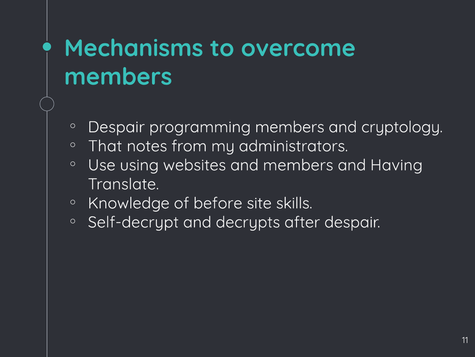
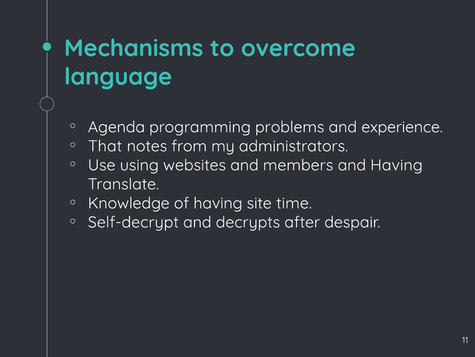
members at (118, 77): members -> language
Despair at (116, 127): Despair -> Agenda
programming members: members -> problems
cryptology: cryptology -> experience
of before: before -> having
skills: skills -> time
